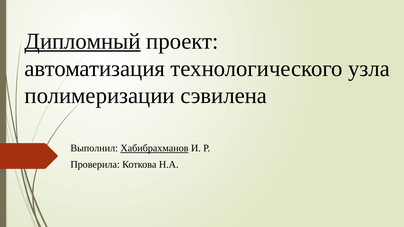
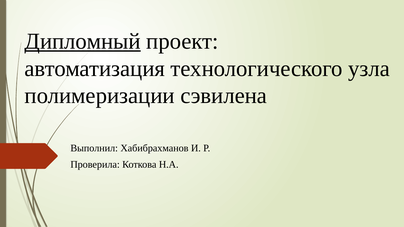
Хабибрахманов underline: present -> none
